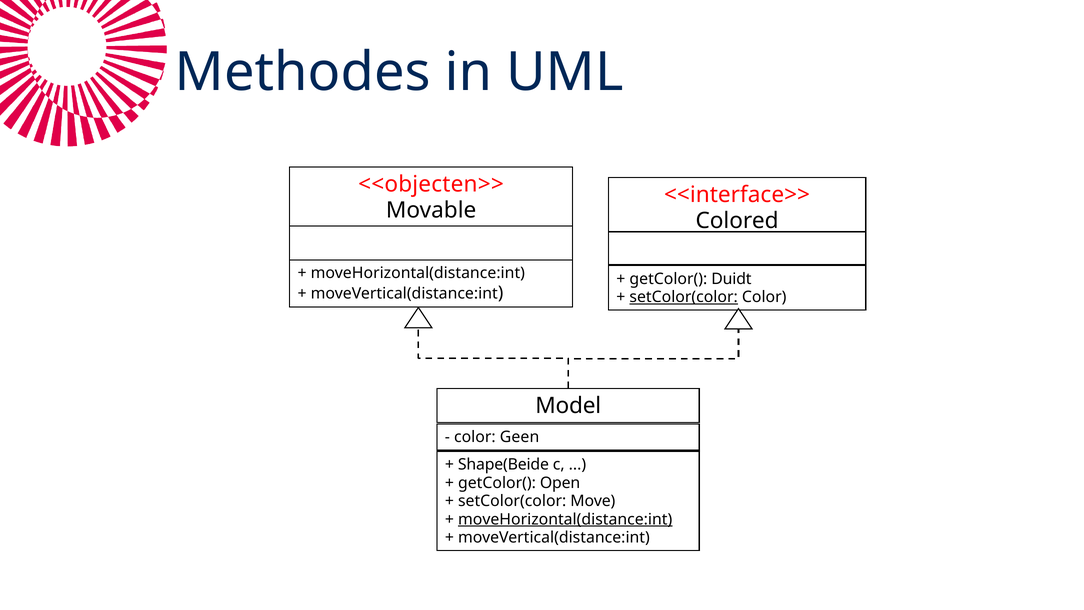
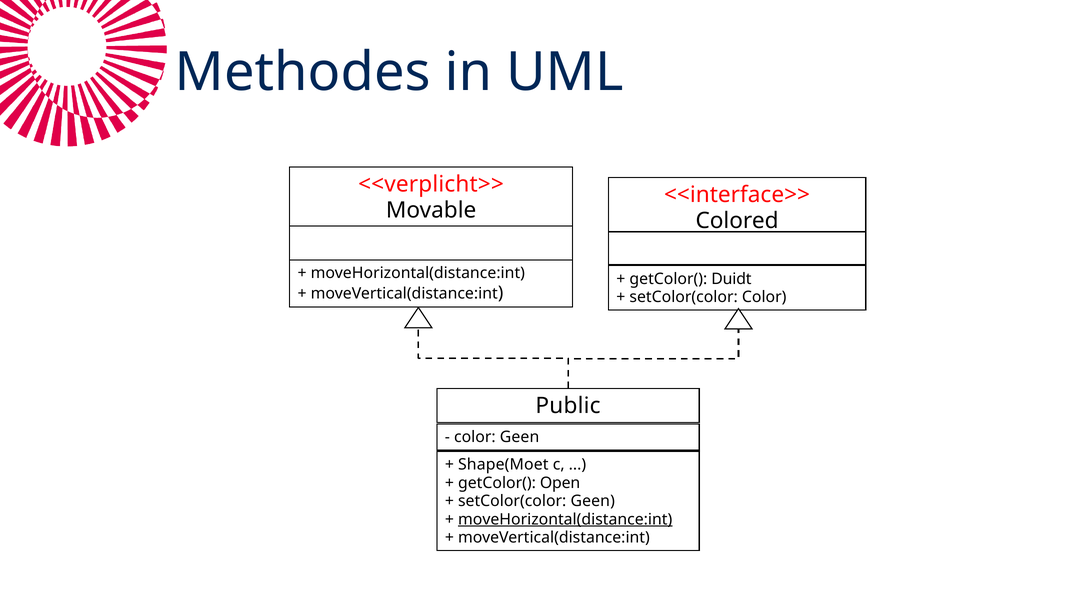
<<objecten>>: <<objecten>> -> <<verplicht>>
setColor(color at (684, 297) underline: present -> none
Model: Model -> Public
Shape(Beide: Shape(Beide -> Shape(Moet
setColor(color Move: Move -> Geen
